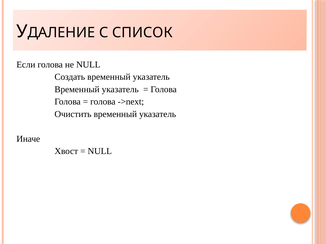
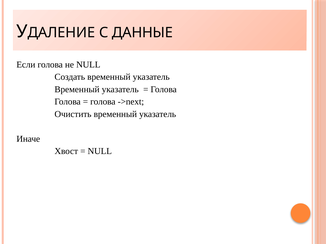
СПИСОК: СПИСОК -> ДАННЫЕ
